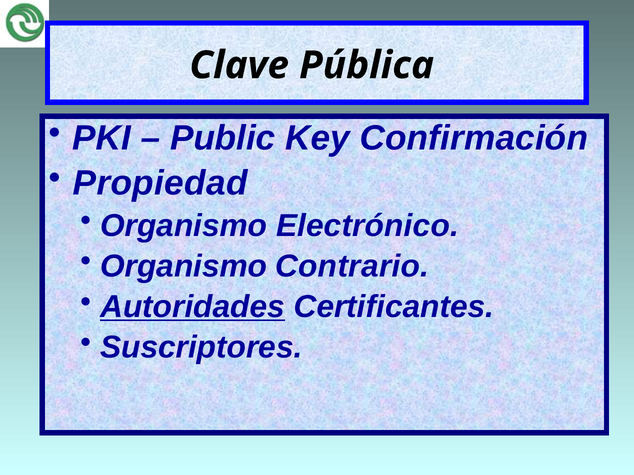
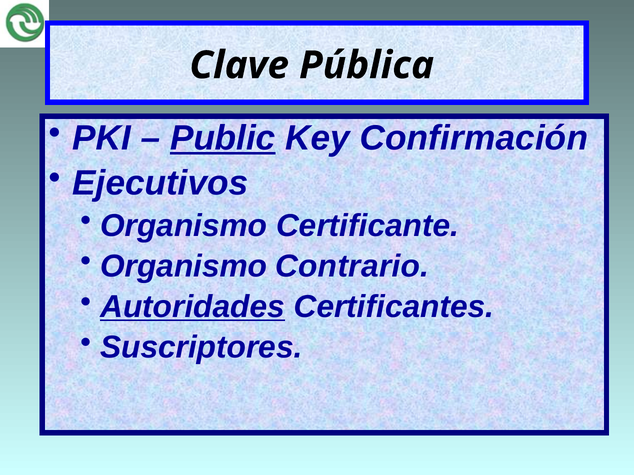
Public underline: none -> present
Propiedad: Propiedad -> Ejecutivos
Electrónico: Electrónico -> Certificante
